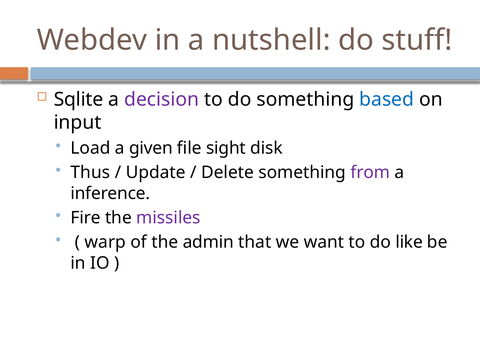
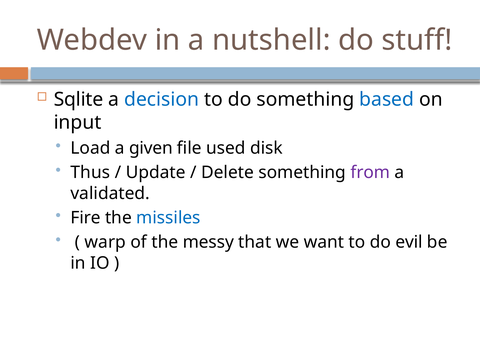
decision colour: purple -> blue
sight: sight -> used
inference: inference -> validated
missiles colour: purple -> blue
admin: admin -> messy
like: like -> evil
